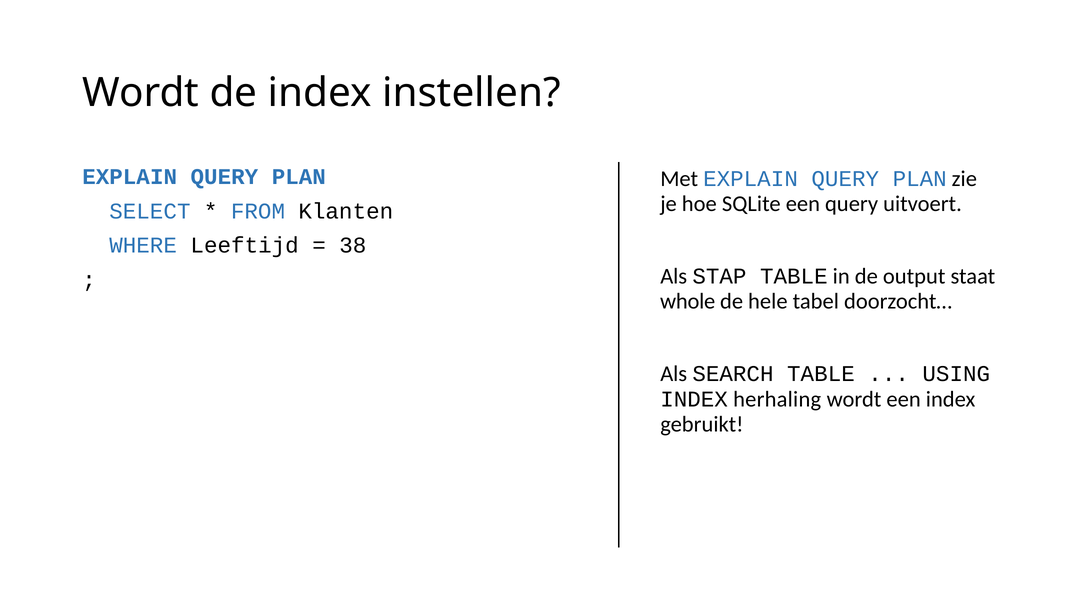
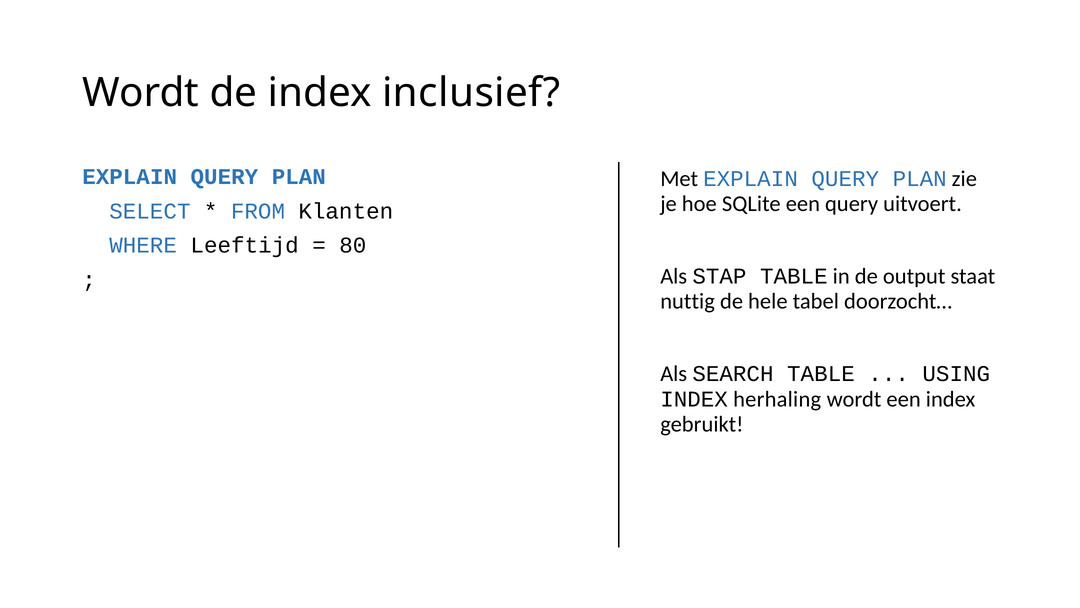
instellen: instellen -> inclusief
38: 38 -> 80
whole: whole -> nuttig
